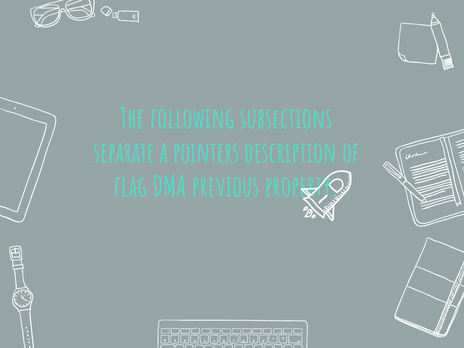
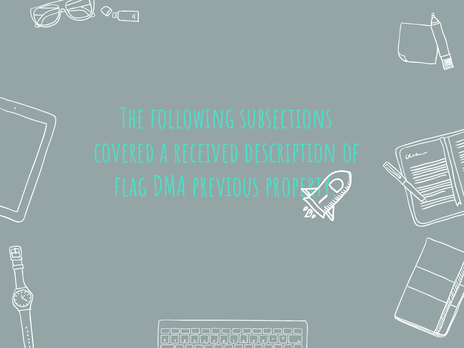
separate: separate -> covered
pointers: pointers -> received
